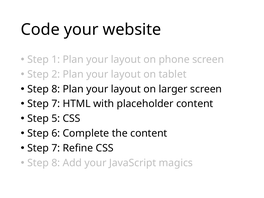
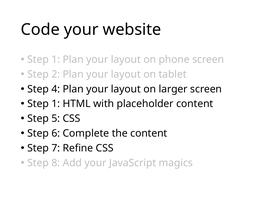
8 at (56, 89): 8 -> 4
7 at (56, 104): 7 -> 1
